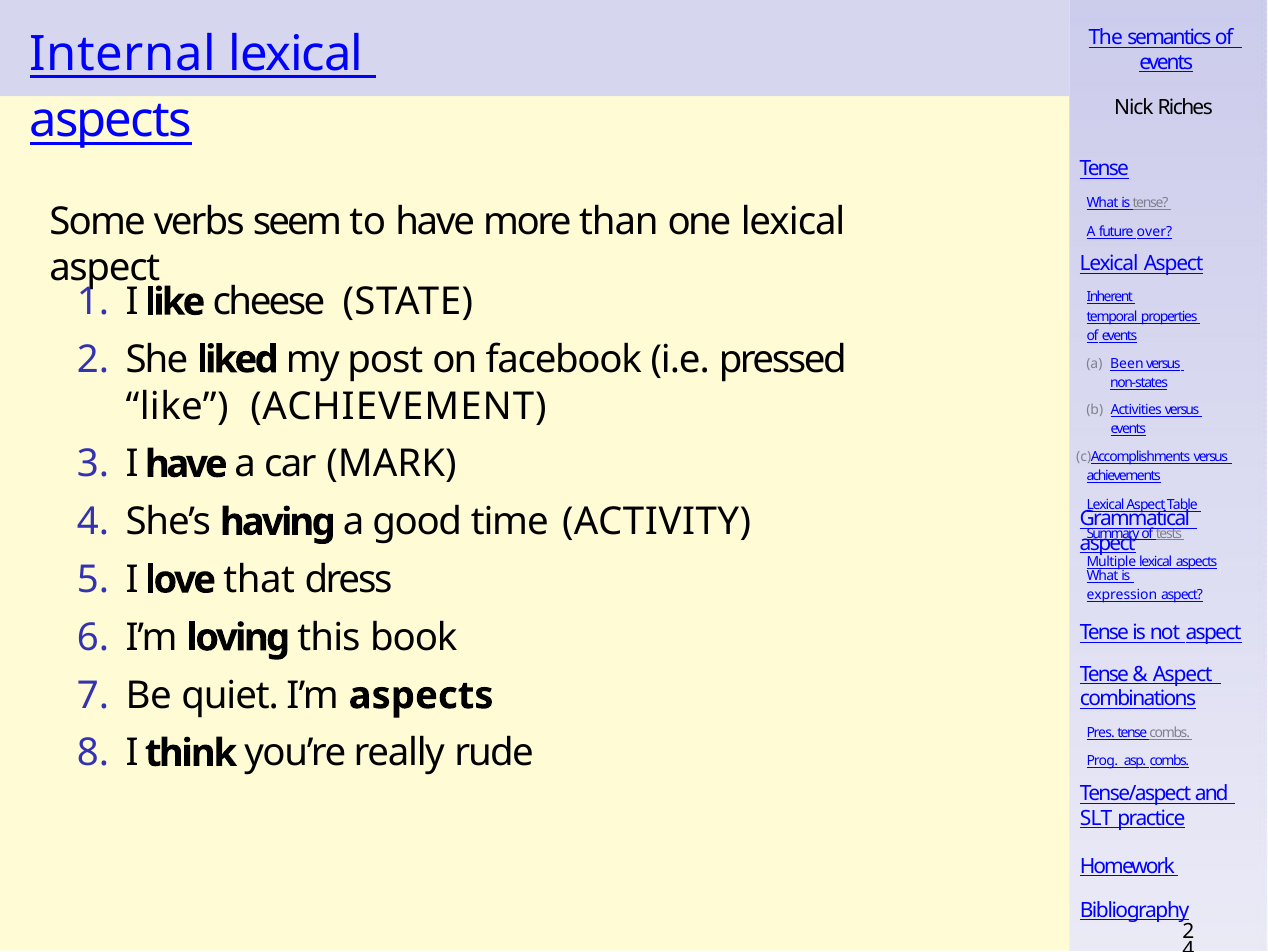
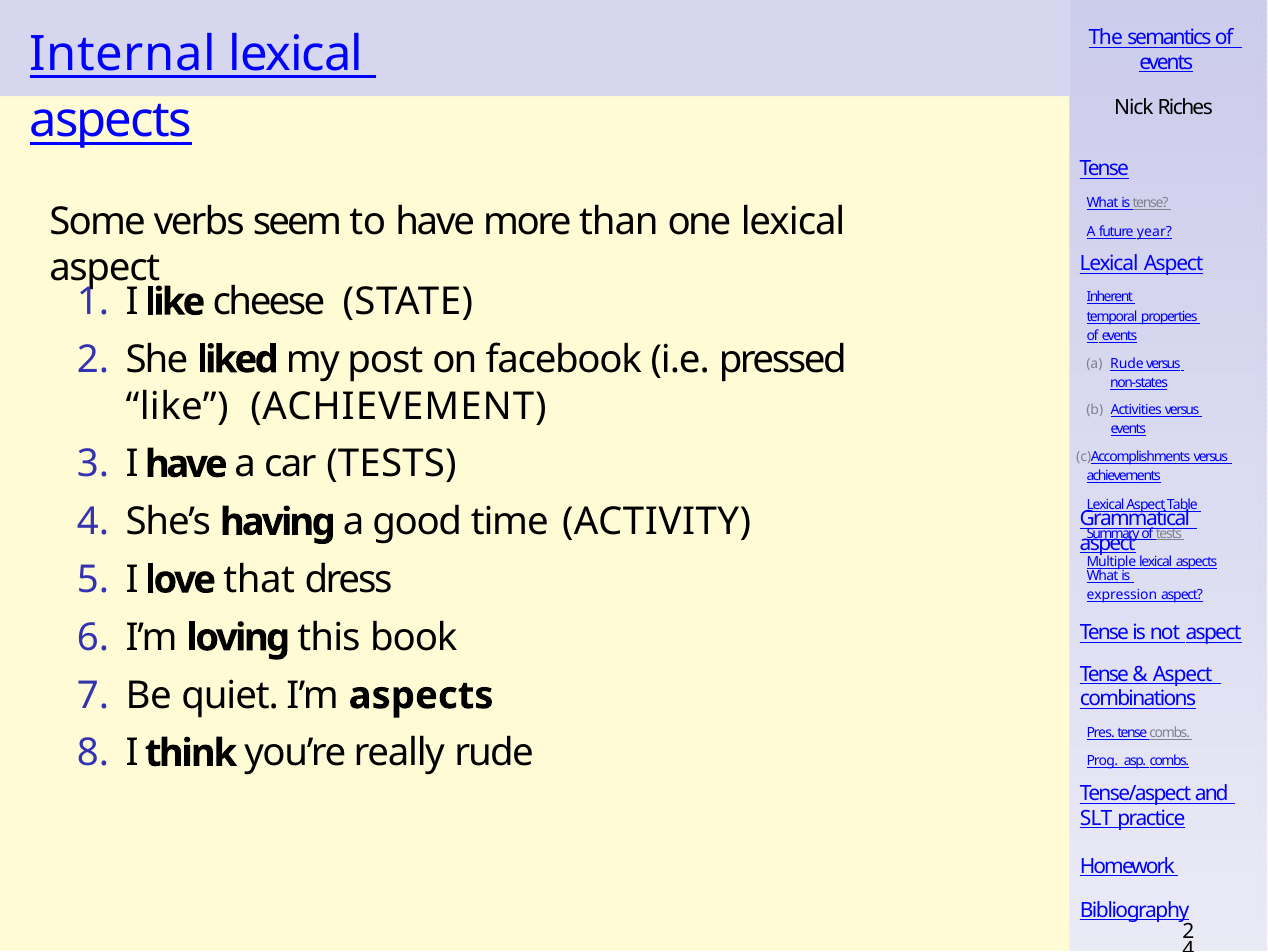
over: over -> year
a Been: Been -> Rude
car MARK: MARK -> TESTS
